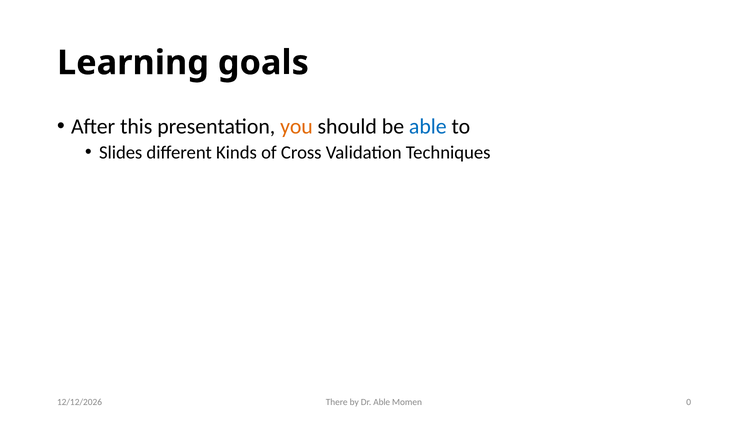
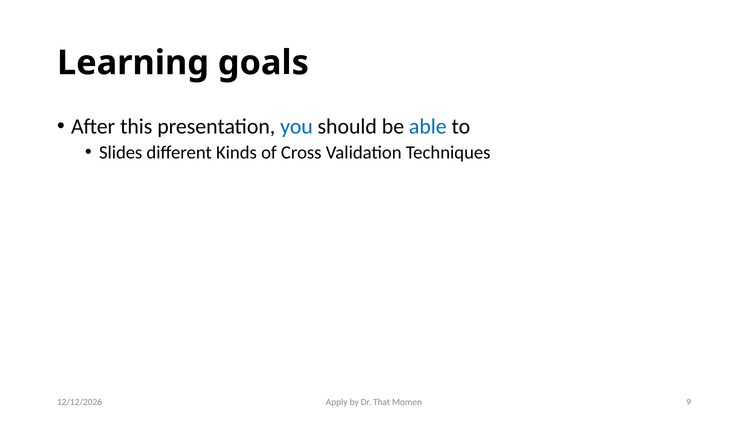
you colour: orange -> blue
There: There -> Apply
Dr Able: Able -> That
0: 0 -> 9
